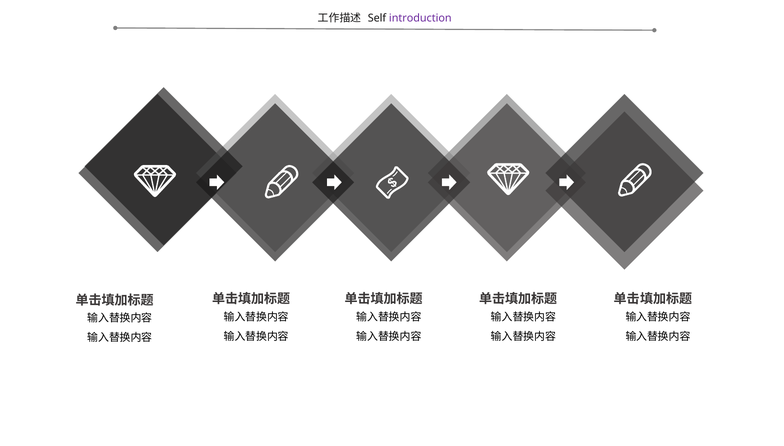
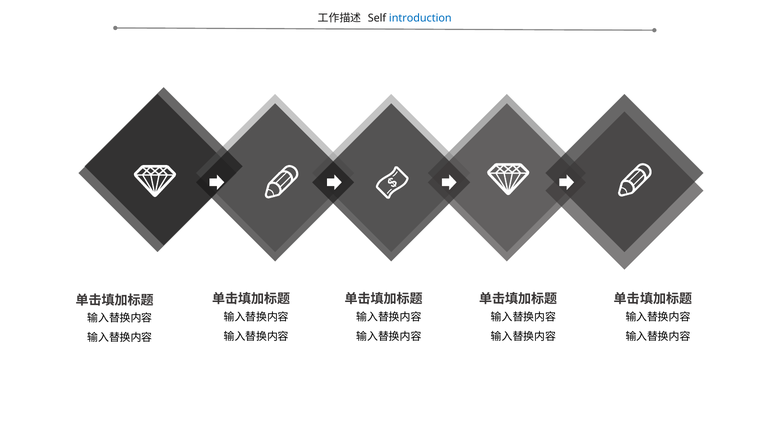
introduction colour: purple -> blue
